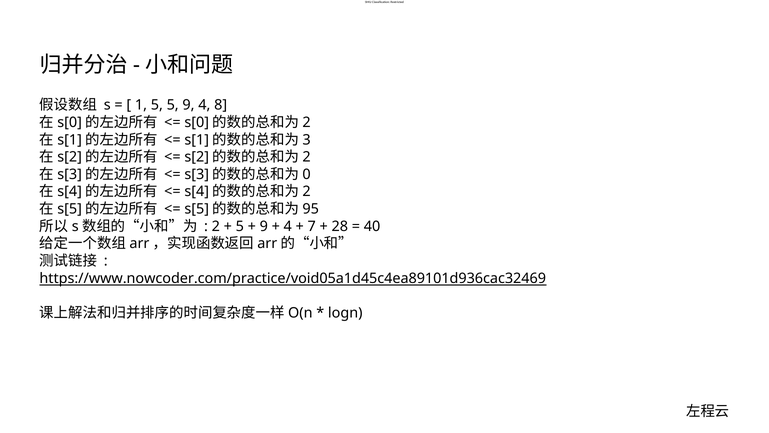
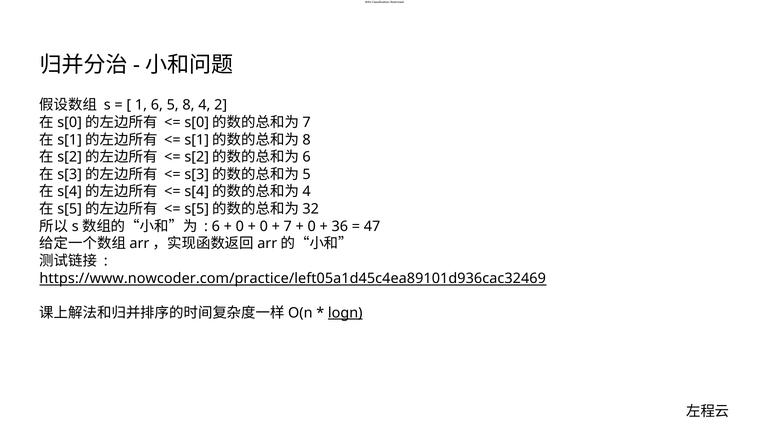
1 5: 5 -> 6
5 9: 9 -> 8
8: 8 -> 2
2 at (307, 122): 2 -> 7
3 at (307, 140): 3 -> 8
2 at (307, 157): 2 -> 6
0 at (307, 174): 0 -> 5
2 at (307, 192): 2 -> 4
95: 95 -> 32
2 at (216, 226): 2 -> 6
5 at (240, 226): 5 -> 0
9 at (264, 226): 9 -> 0
4 at (288, 226): 4 -> 7
7 at (312, 226): 7 -> 0
28: 28 -> 36
40: 40 -> 47
https://www.nowcoder.com/practice/void05a1d45c4ea89101d936cac32469: https://www.nowcoder.com/practice/void05a1d45c4ea89101d936cac32469 -> https://www.nowcoder.com/practice/left05a1d45c4ea89101d936cac32469
logn underline: none -> present
